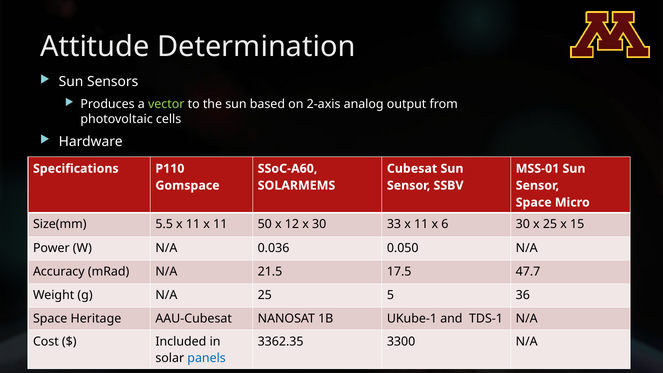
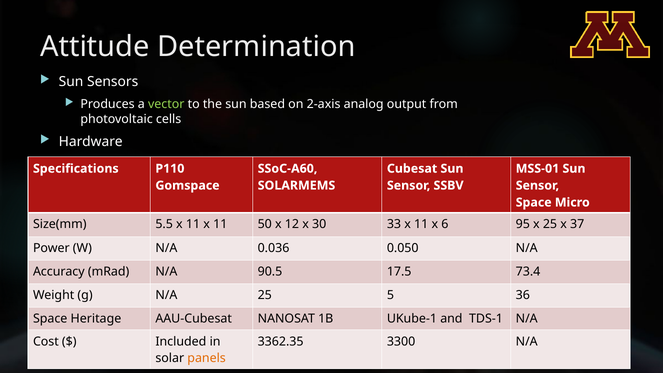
6 30: 30 -> 95
15: 15 -> 37
21.5: 21.5 -> 90.5
47.7: 47.7 -> 73.4
panels colour: blue -> orange
